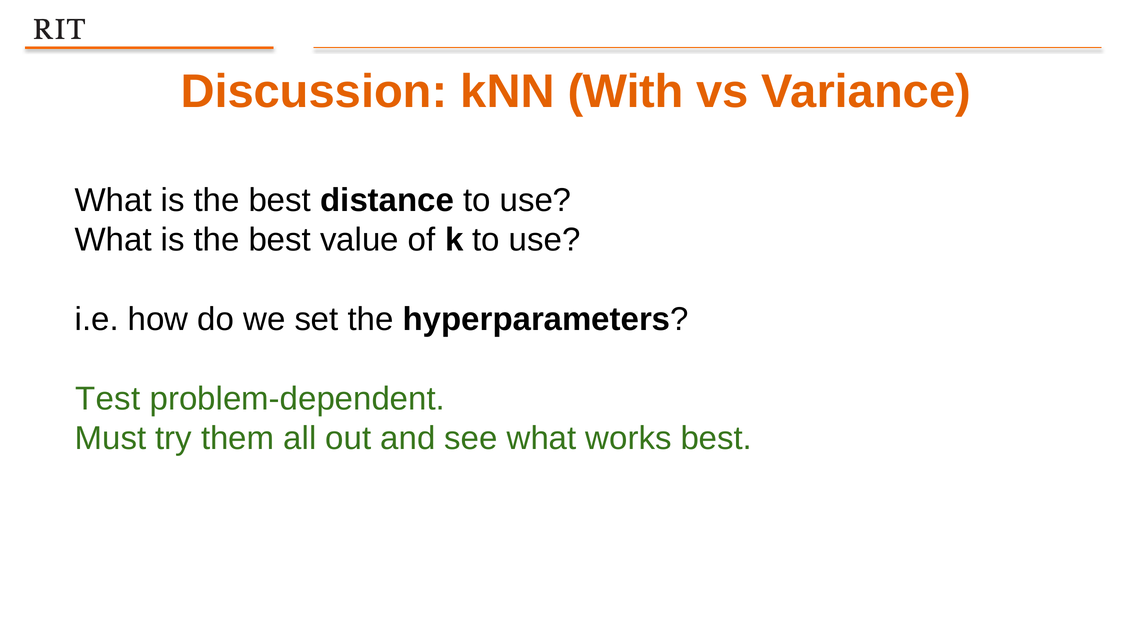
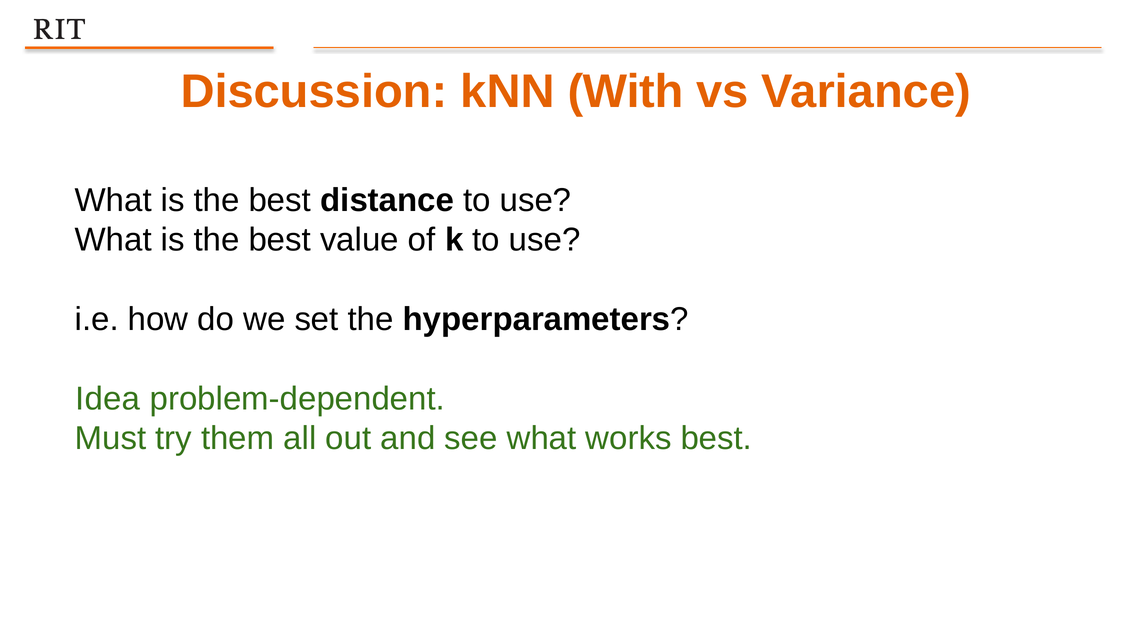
Test: Test -> Idea
